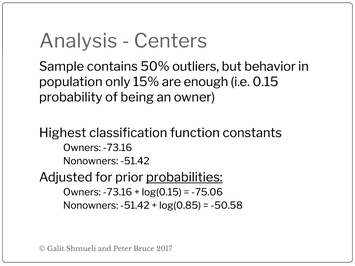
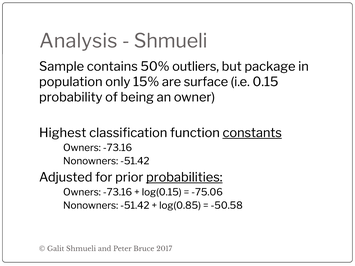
Centers at (171, 41): Centers -> Shmueli
behavior: behavior -> package
enough: enough -> surface
constants underline: none -> present
